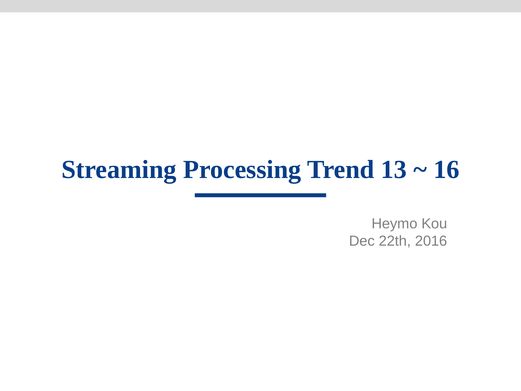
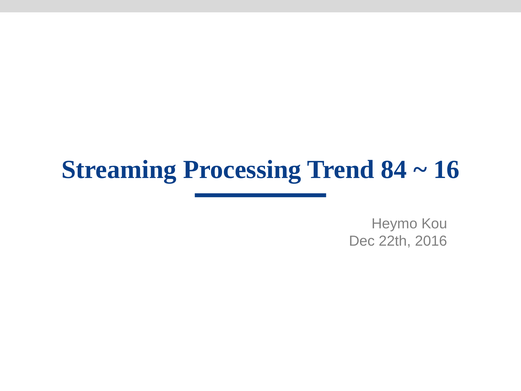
13: 13 -> 84
